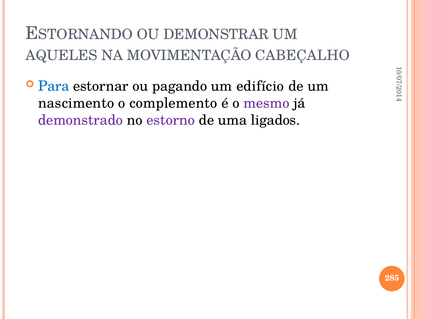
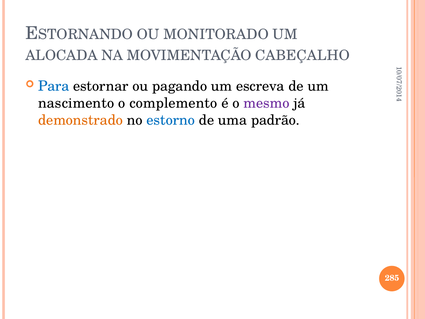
DEMONSTRAR: DEMONSTRAR -> MONITORADO
AQUELES: AQUELES -> ALOCADA
edifício: edifício -> escreva
demonstrado colour: purple -> orange
estorno colour: purple -> blue
ligados: ligados -> padrão
